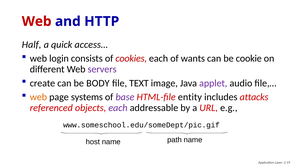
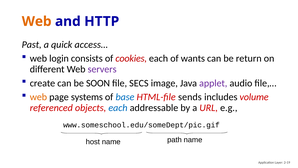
Web at (37, 21) colour: red -> orange
Half: Half -> Past
cookie: cookie -> return
BODY: BODY -> SOON
TEXT: TEXT -> SECS
base colour: purple -> blue
entity: entity -> sends
attacks: attacks -> volume
each at (118, 108) colour: purple -> blue
